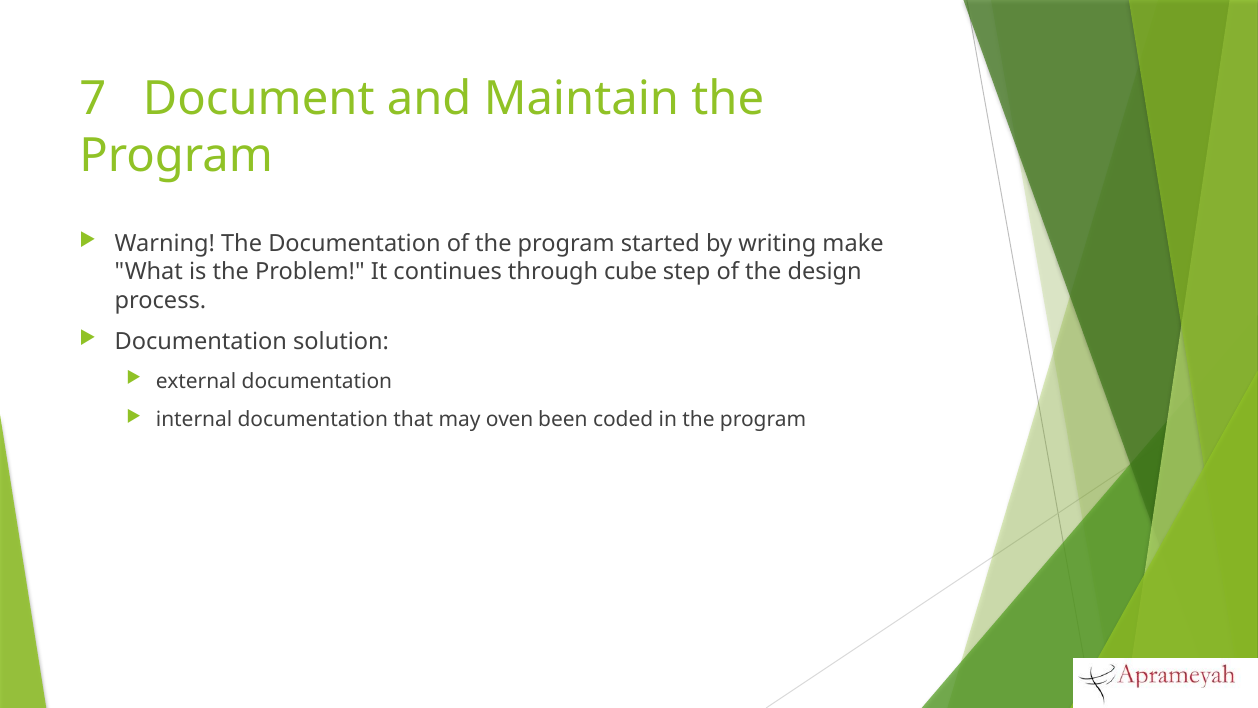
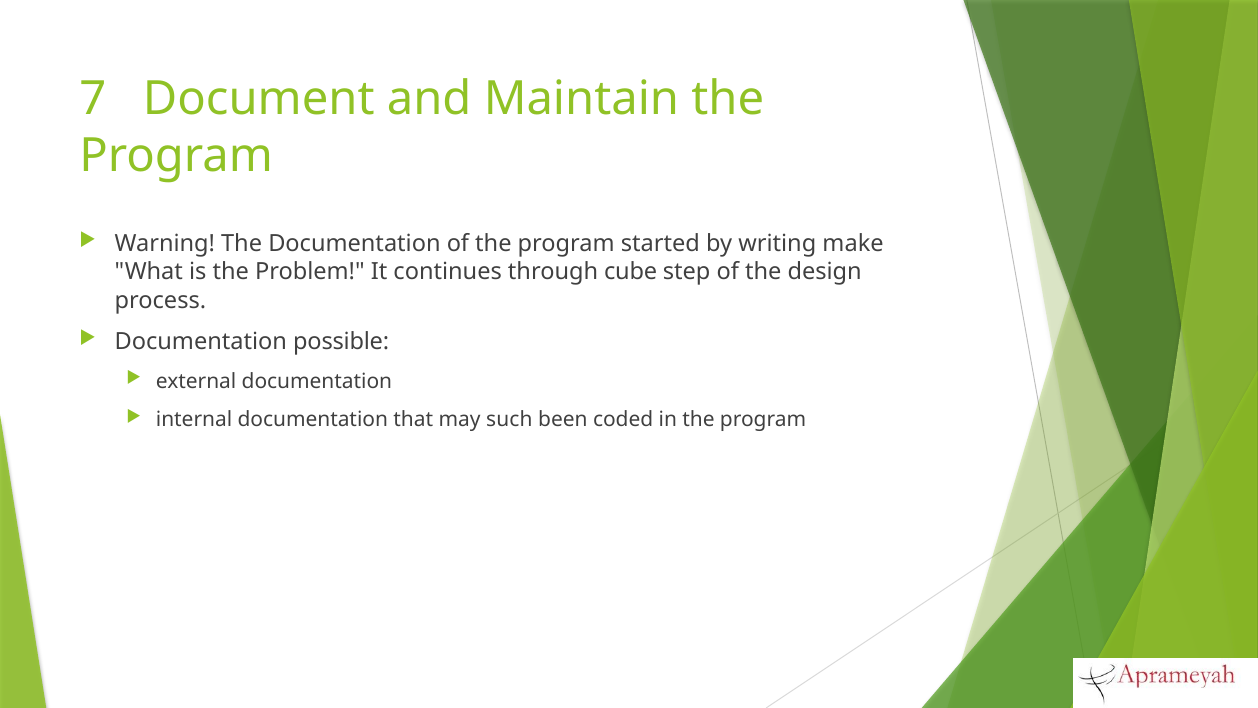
solution: solution -> possible
oven: oven -> such
